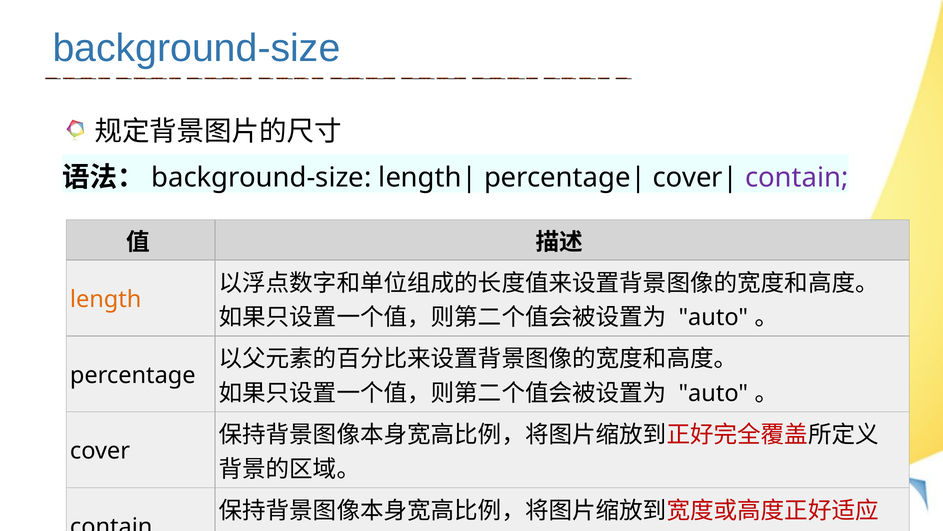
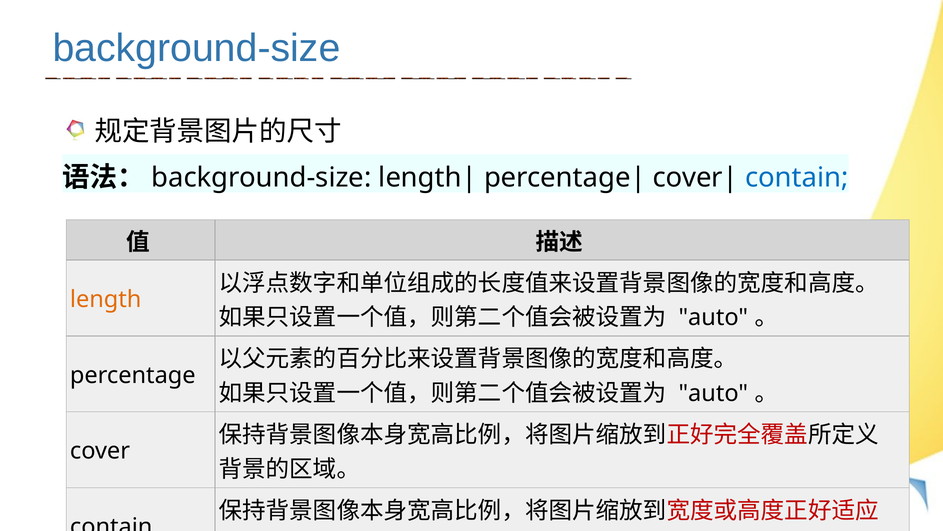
contain at (797, 178) colour: purple -> blue
